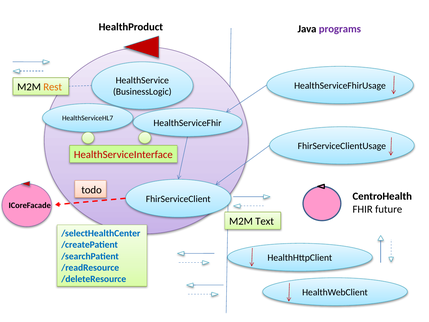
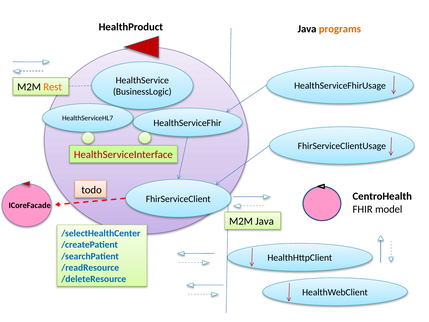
programs colour: purple -> orange
future: future -> model
M2M Text: Text -> Java
